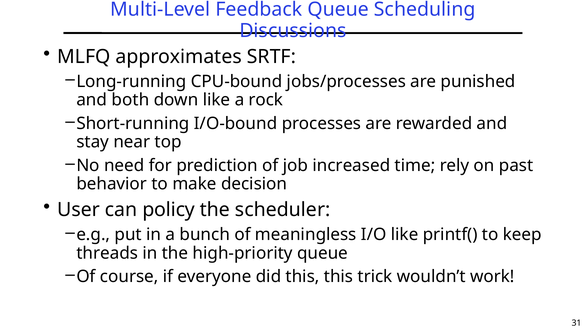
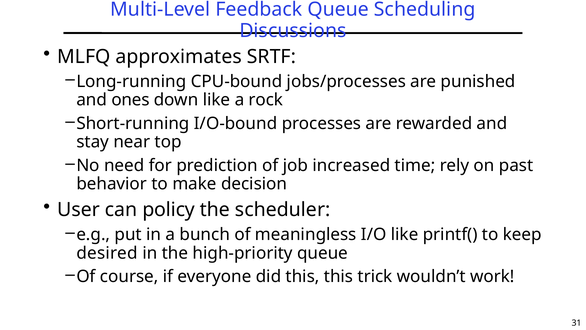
both: both -> ones
threads: threads -> desired
